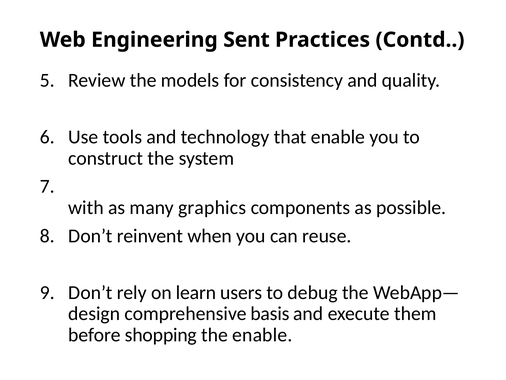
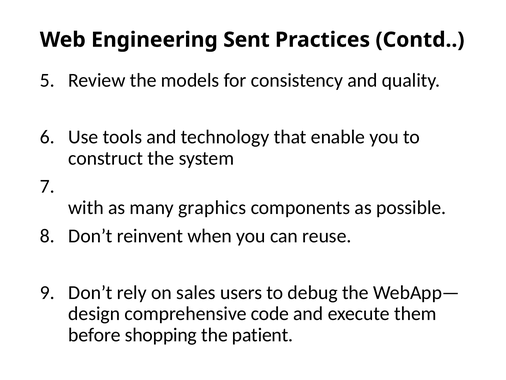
learn: learn -> sales
basis: basis -> code
the enable: enable -> patient
